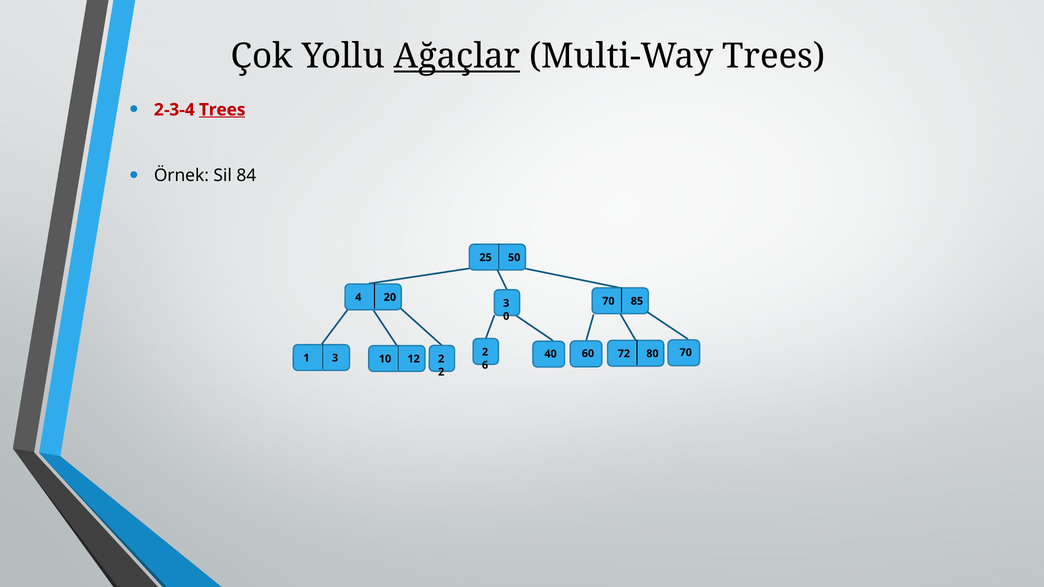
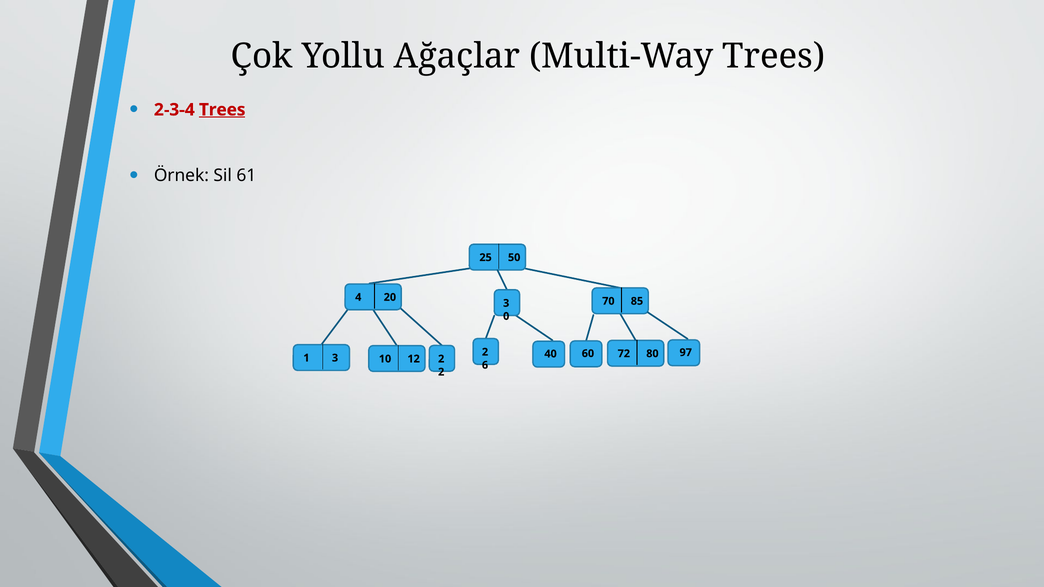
Ağaçlar underline: present -> none
84: 84 -> 61
40 70: 70 -> 97
